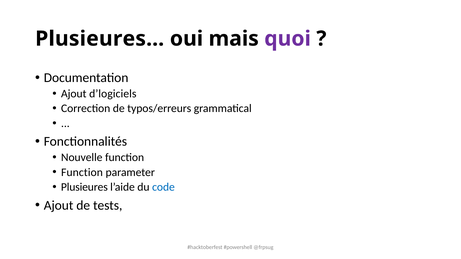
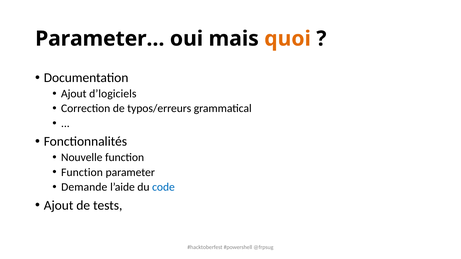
Plusieures…: Plusieures… -> Parameter…
quoi colour: purple -> orange
Plusieures: Plusieures -> Demande
